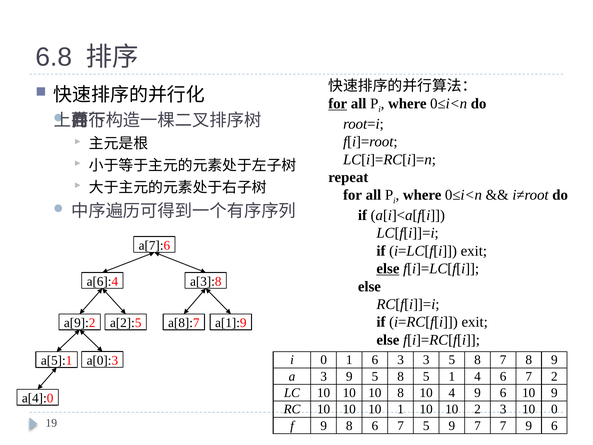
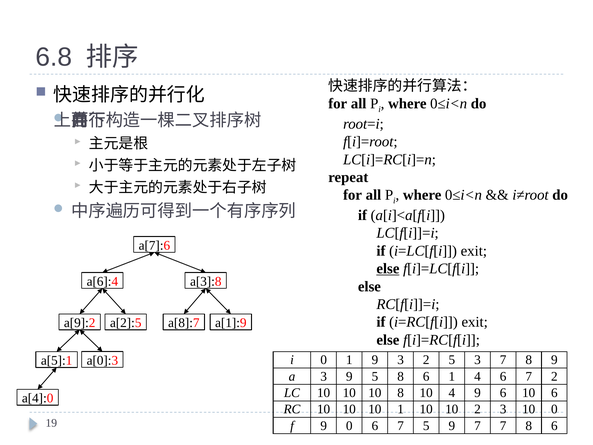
for at (338, 104) underline: present -> none
1 6: 6 -> 9
3 3: 3 -> 2
8 at (477, 360): 8 -> 3
5 8 5: 5 -> 6
10 9: 9 -> 6
9 8: 8 -> 0
7 7 9: 9 -> 8
